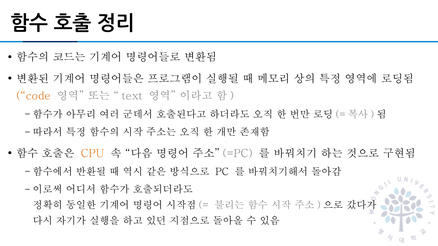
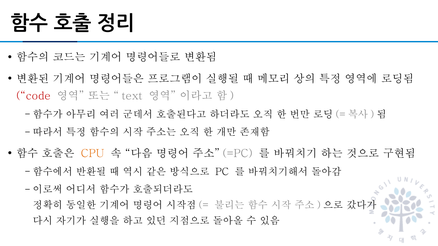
code colour: orange -> red
